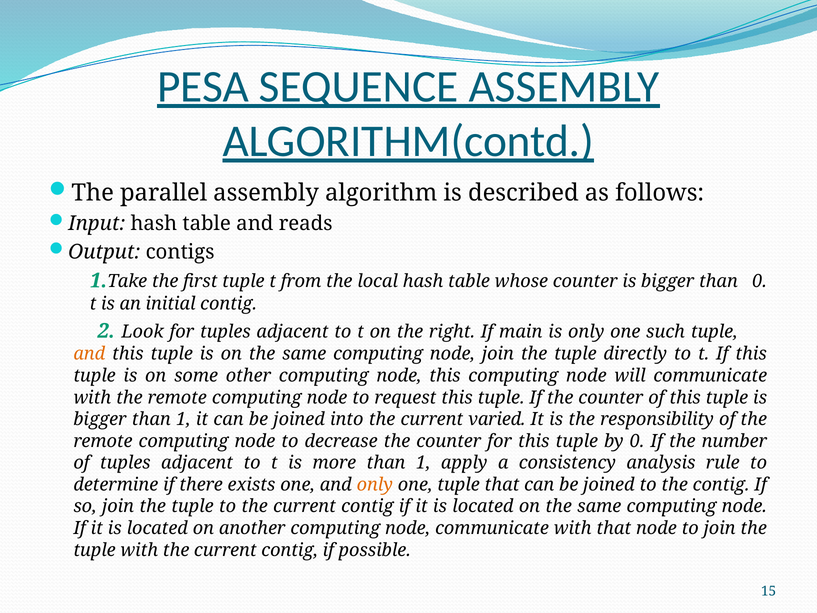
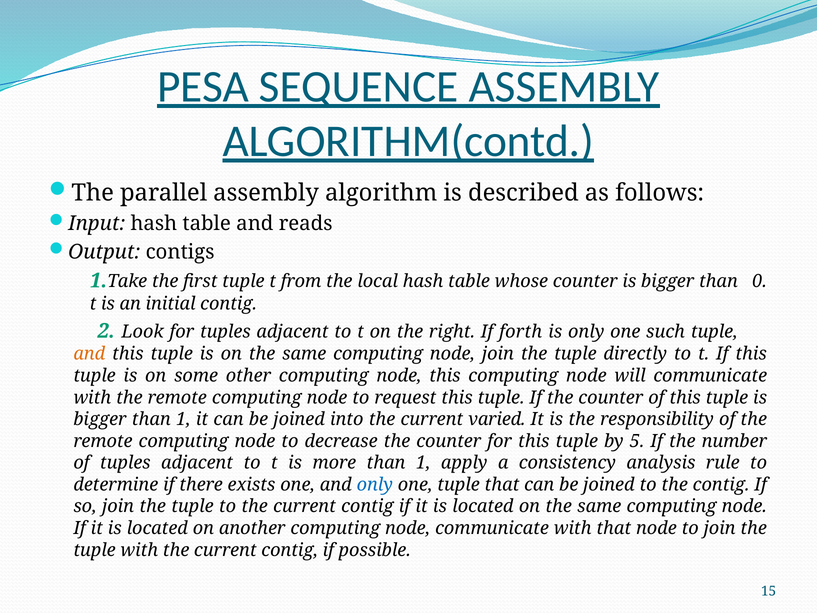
main: main -> forth
by 0: 0 -> 5
only at (375, 485) colour: orange -> blue
